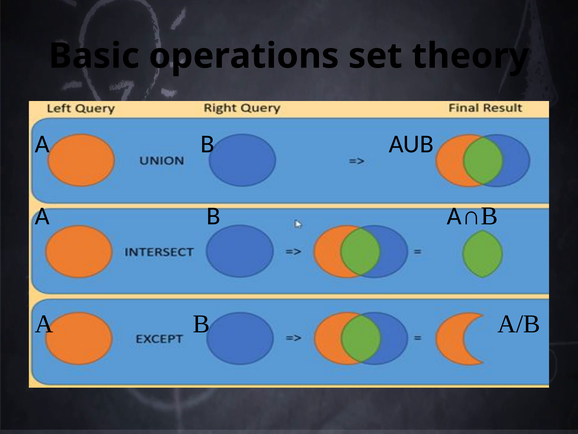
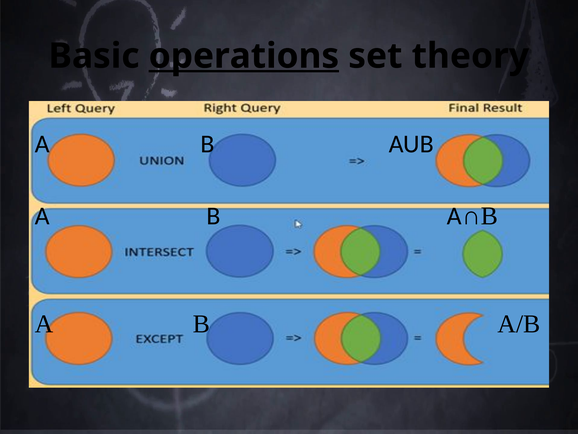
operations underline: none -> present
